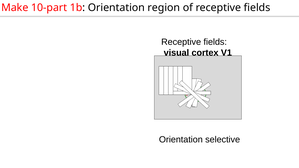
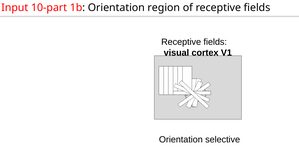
Make: Make -> Input
